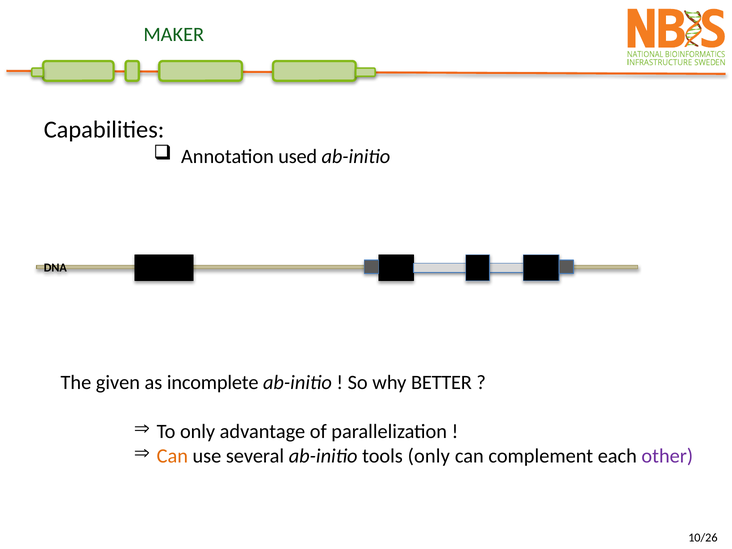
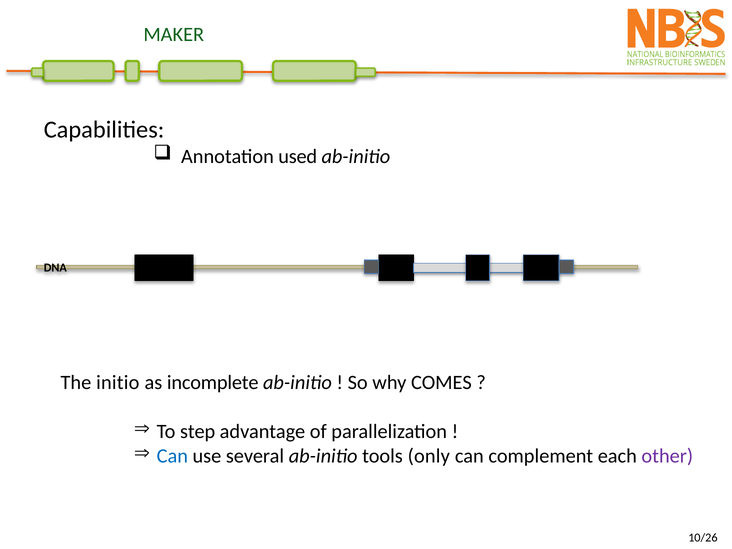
given: given -> initio
BETTER: BETTER -> COMES
To only: only -> step
Can at (172, 456) colour: orange -> blue
